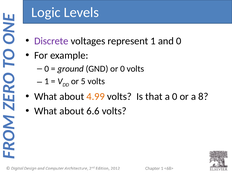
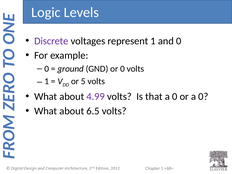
4.99 colour: orange -> purple
or a 8: 8 -> 0
6.6: 6.6 -> 6.5
